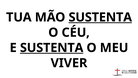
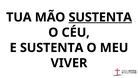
SUSTENTA at (52, 48) underline: present -> none
